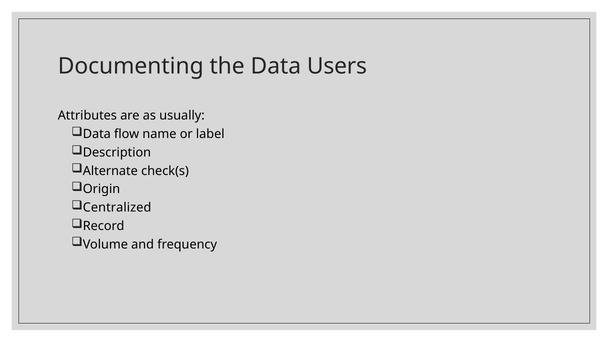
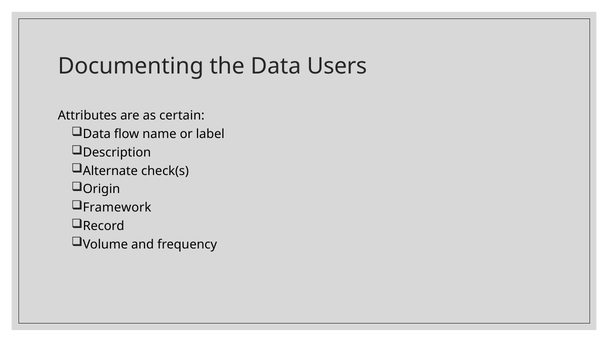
usually: usually -> certain
Centralized: Centralized -> Framework
